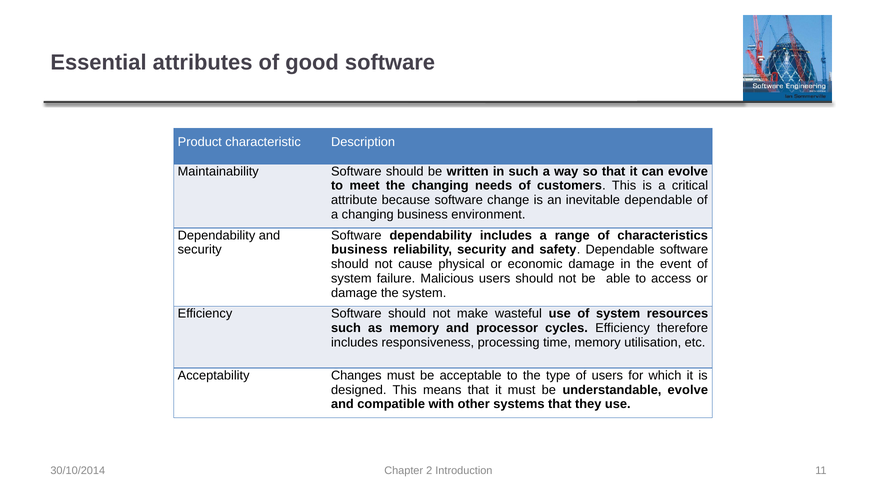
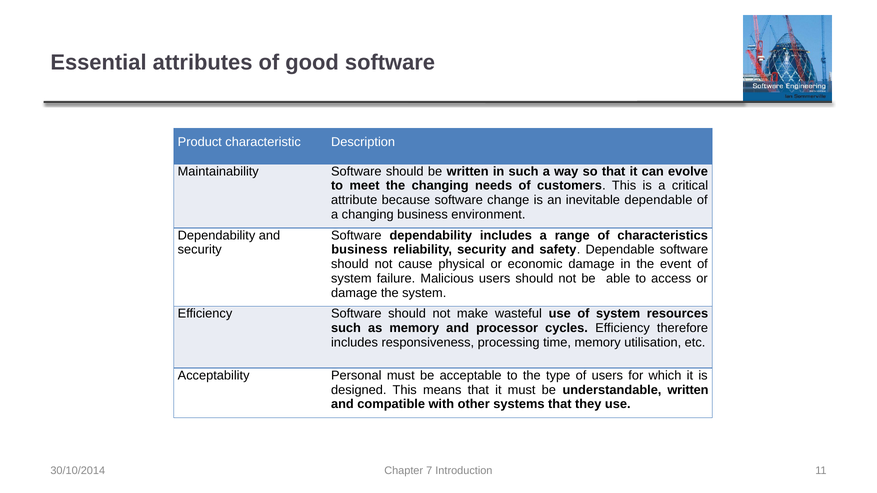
Changes: Changes -> Personal
understandable evolve: evolve -> written
2: 2 -> 7
